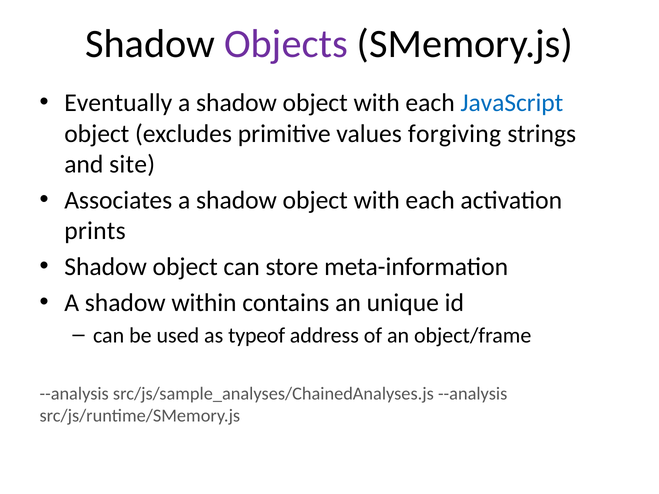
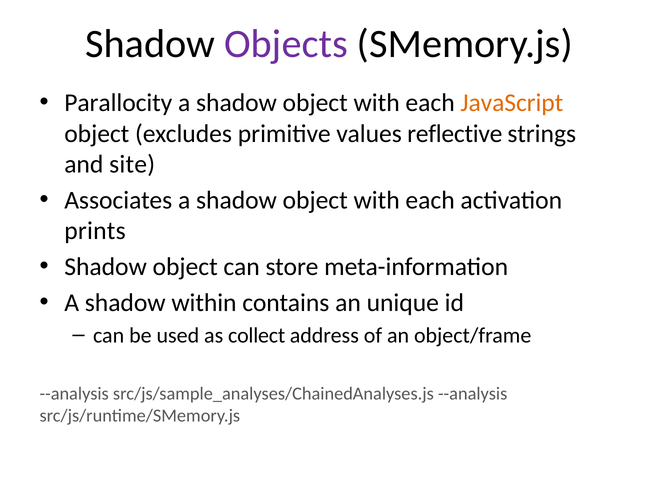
Eventually: Eventually -> Parallocity
JavaScript colour: blue -> orange
forgiving: forgiving -> reflective
typeof: typeof -> collect
